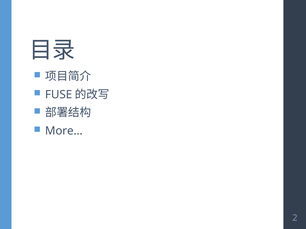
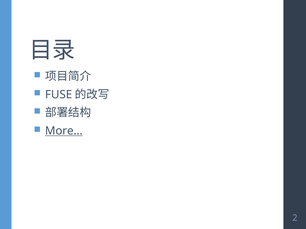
More… underline: none -> present
